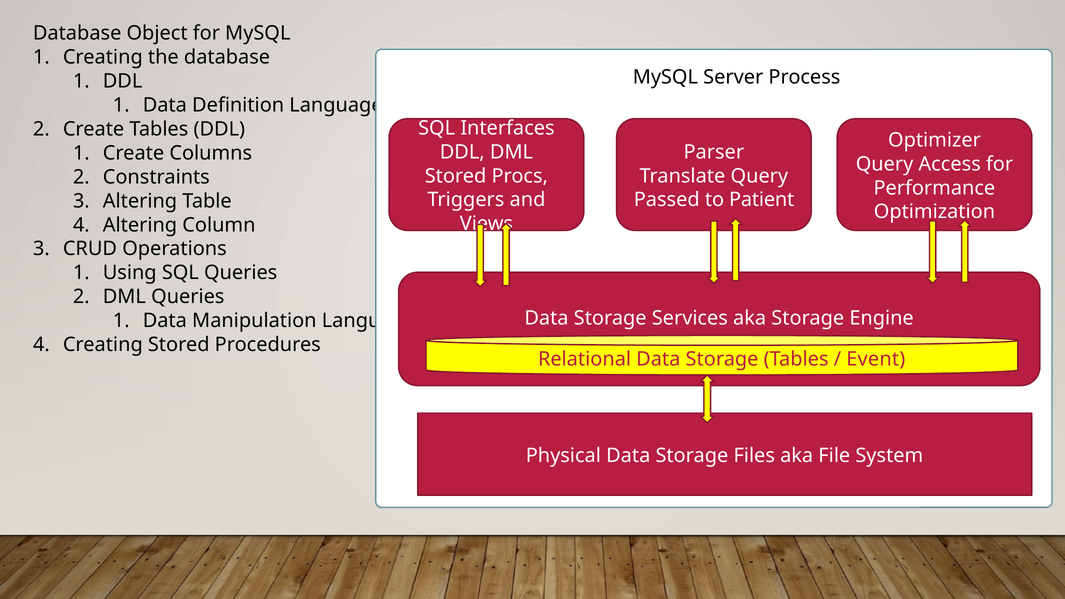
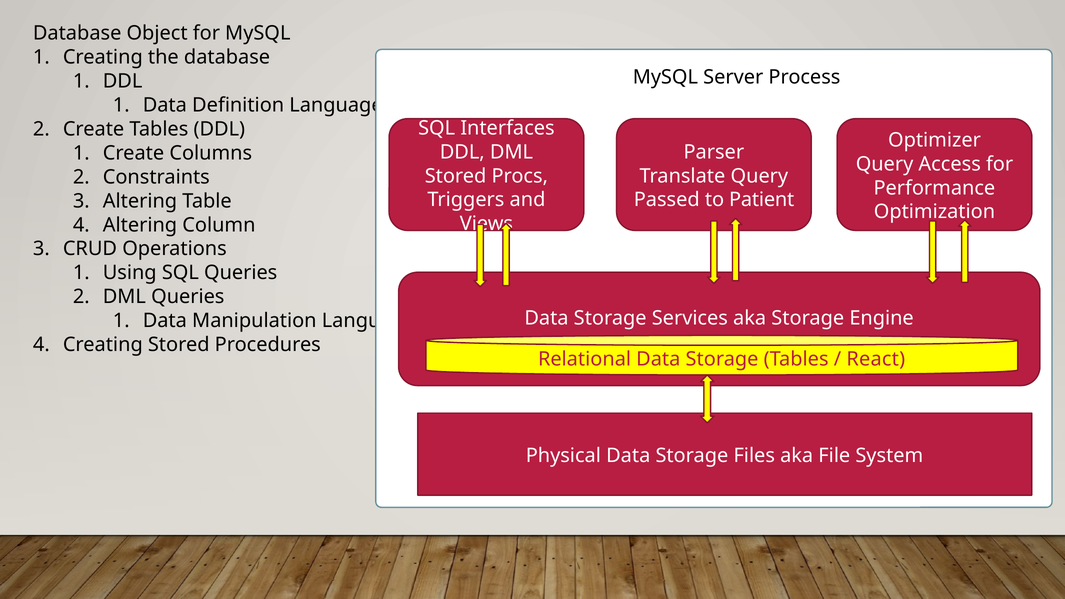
Event: Event -> React
